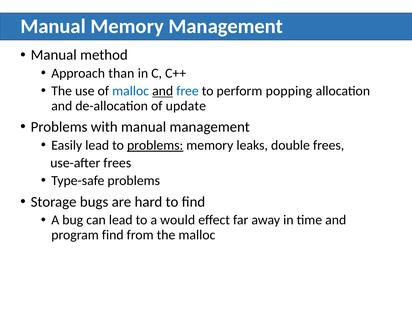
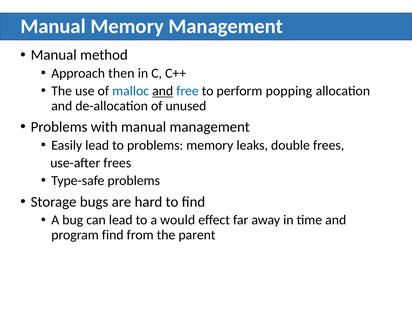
than: than -> then
update: update -> unused
problems at (155, 145) underline: present -> none
the malloc: malloc -> parent
